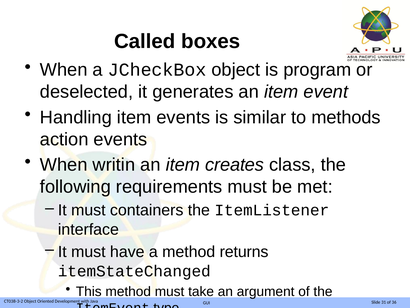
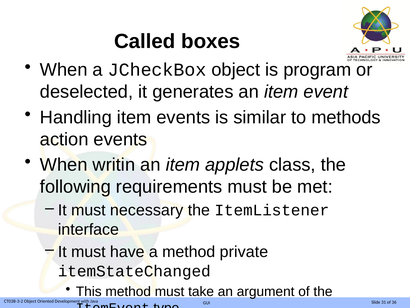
creates: creates -> applets
containers: containers -> necessary
returns: returns -> private
